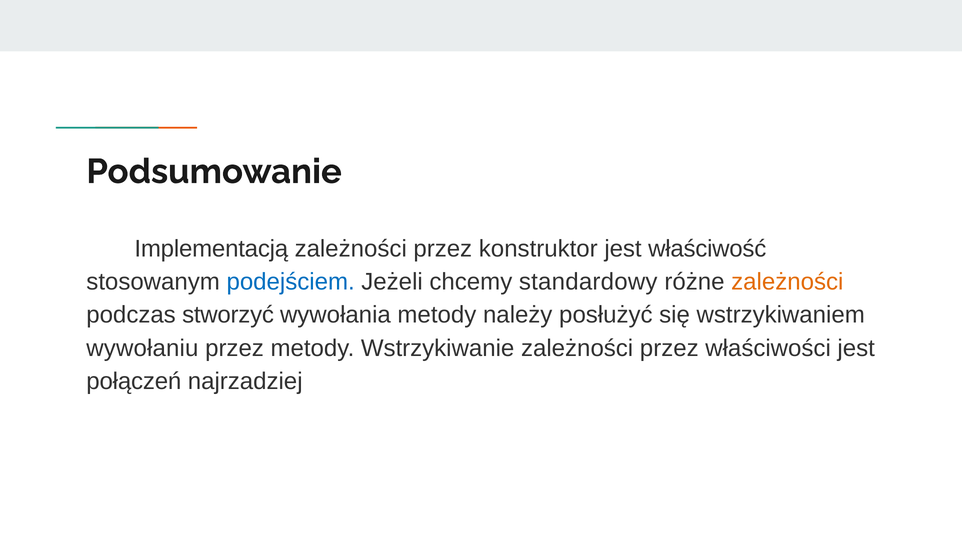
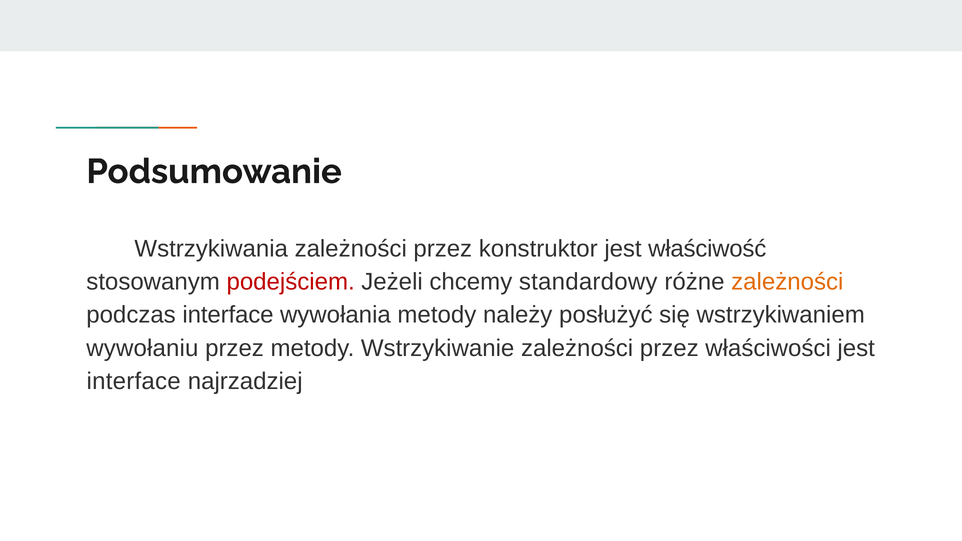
Implementacją: Implementacją -> Wstrzykiwania
podejściem colour: blue -> red
podczas stworzyć: stworzyć -> interface
połączeń at (134, 381): połączeń -> interface
